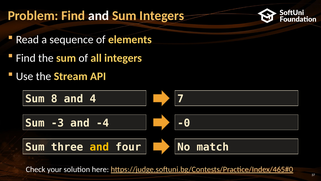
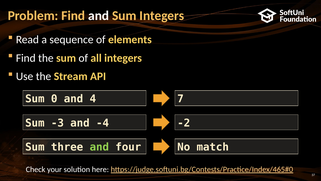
8: 8 -> 0
-0: -0 -> -2
and at (99, 147) colour: yellow -> light green
